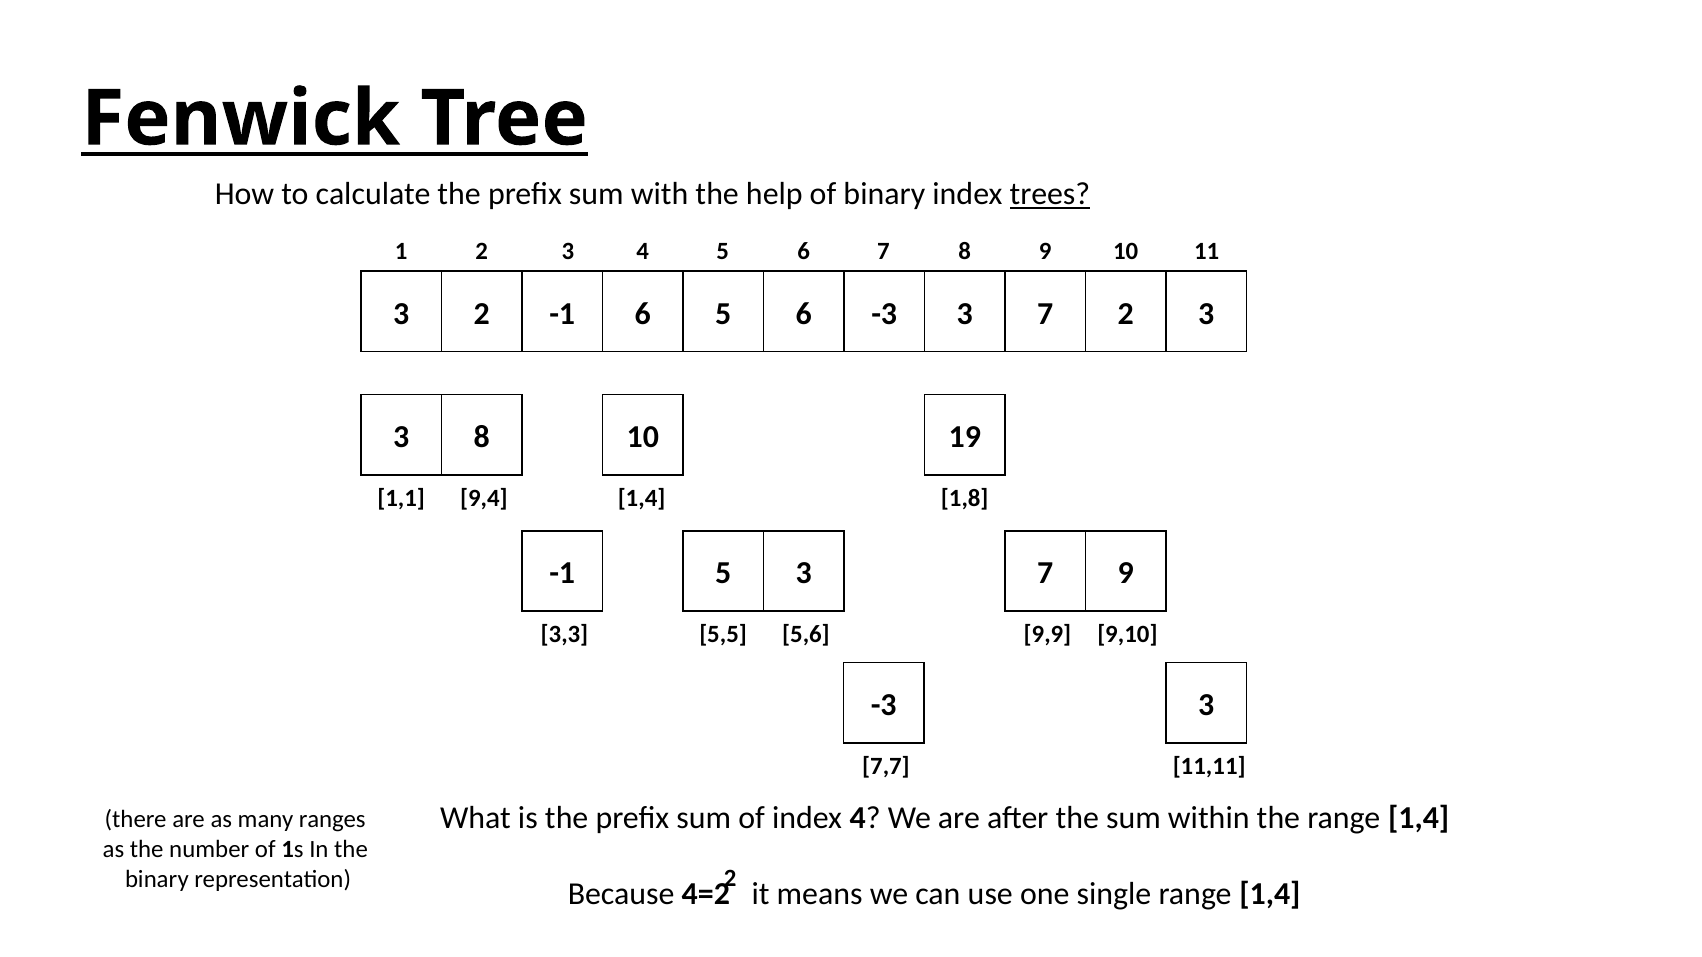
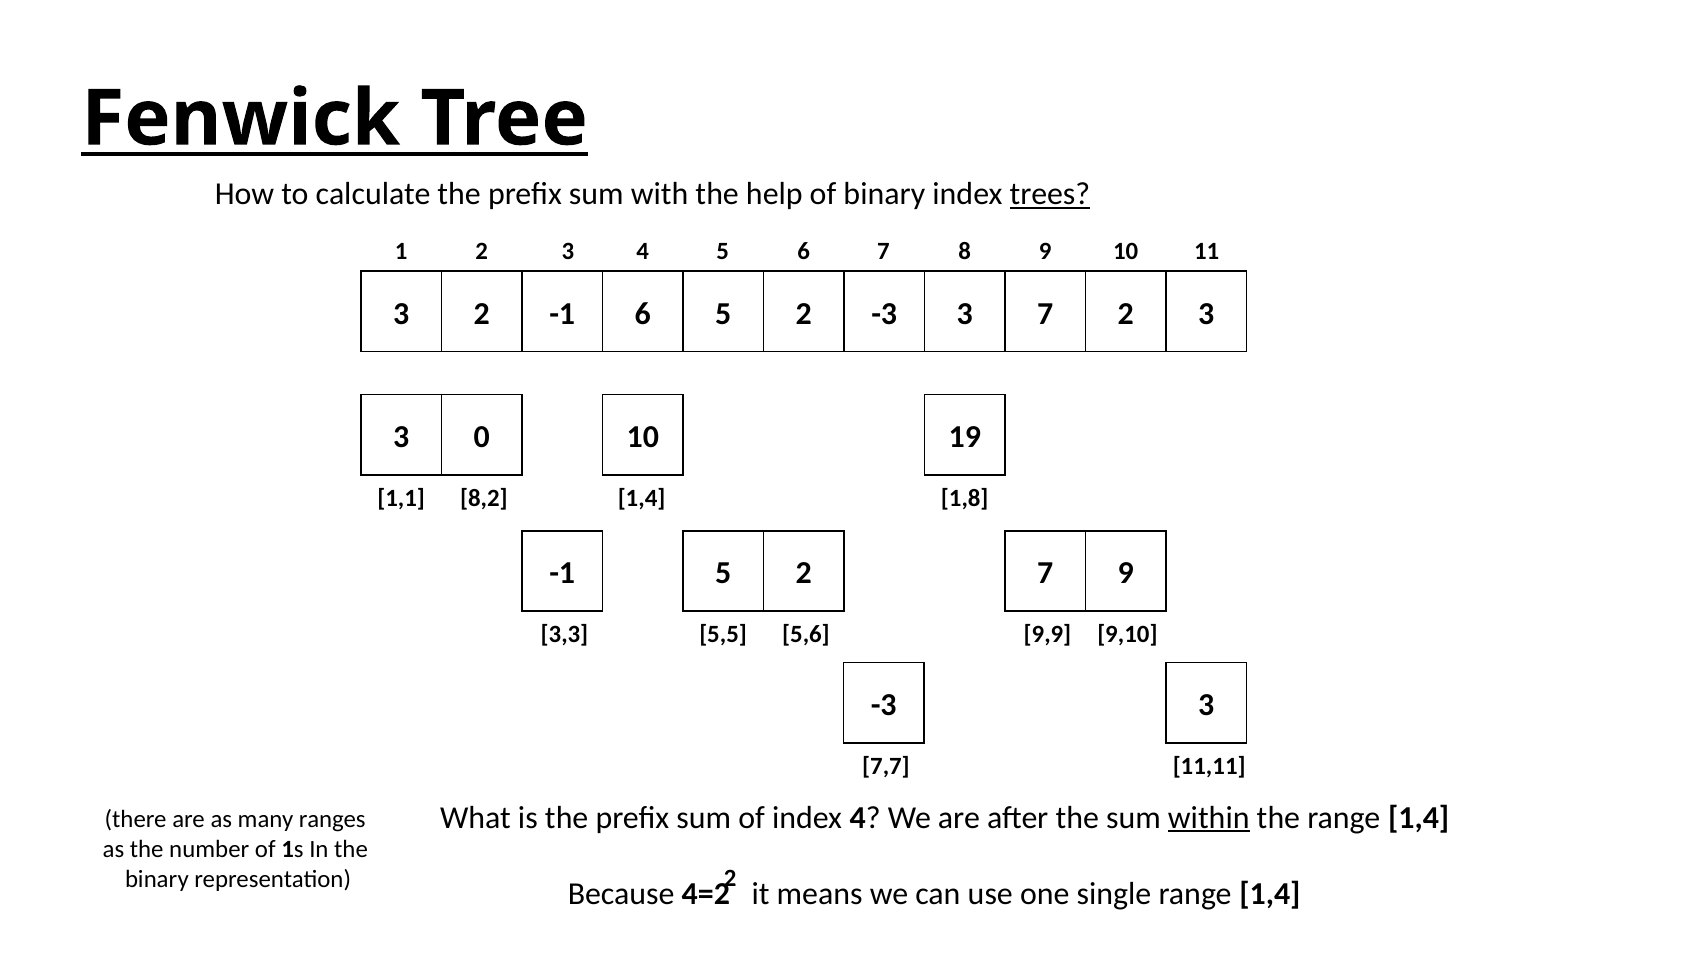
6 5 6: 6 -> 2
3 8: 8 -> 0
9,4: 9,4 -> 8,2
3 at (804, 573): 3 -> 2
within underline: none -> present
